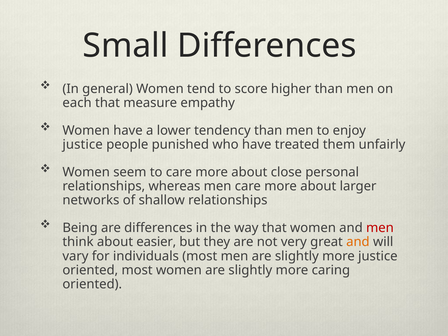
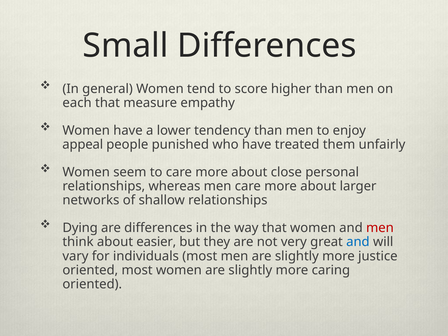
justice at (83, 145): justice -> appeal
Being: Being -> Dying
and at (358, 242) colour: orange -> blue
